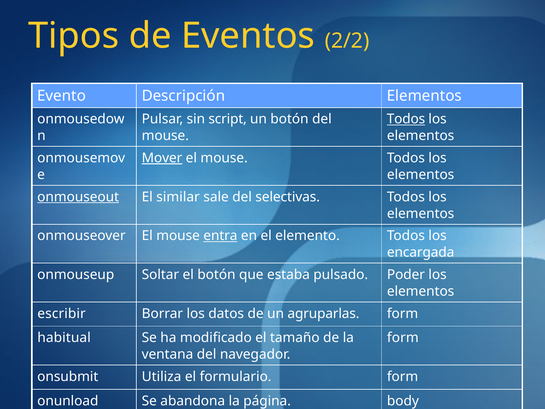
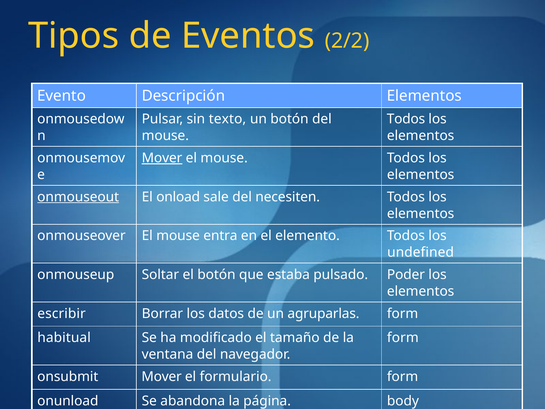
script: script -> texto
Todos at (406, 119) underline: present -> none
similar: similar -> onload
selectivas: selectivas -> necesiten
entra underline: present -> none
encargada: encargada -> undefined
onsubmit Utiliza: Utiliza -> Mover
